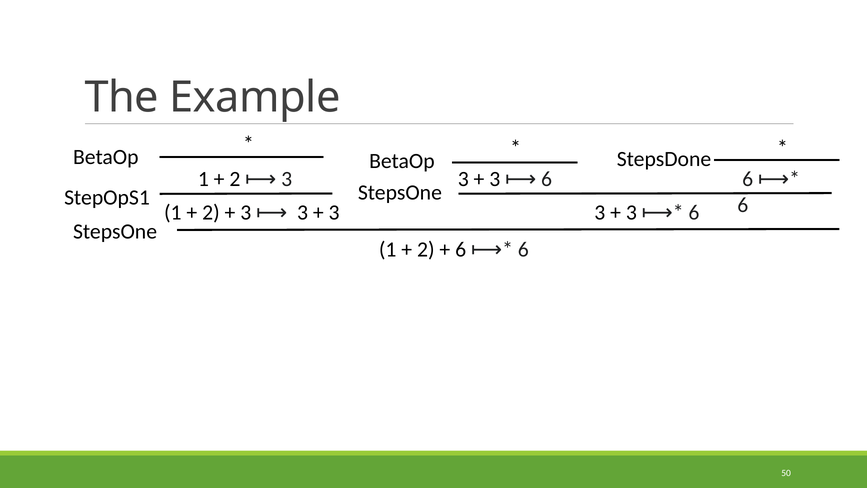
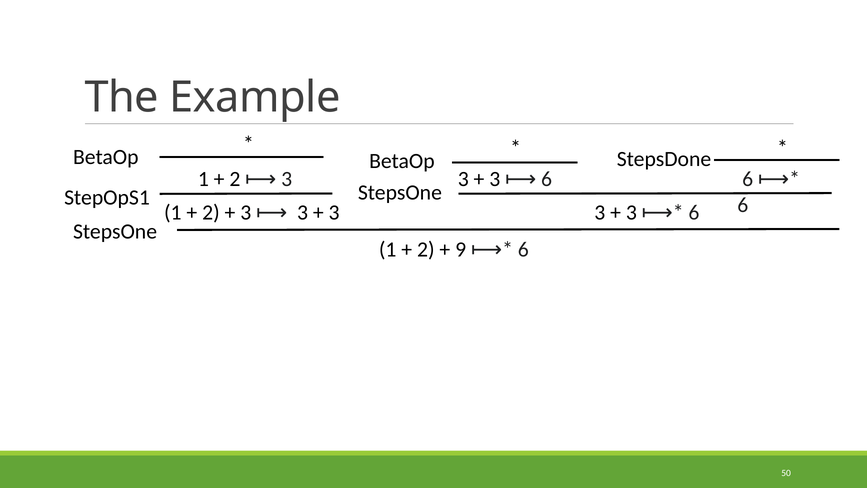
6 at (461, 250): 6 -> 9
